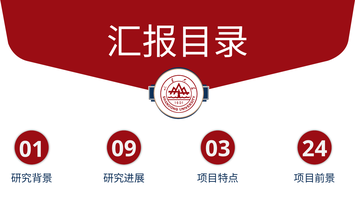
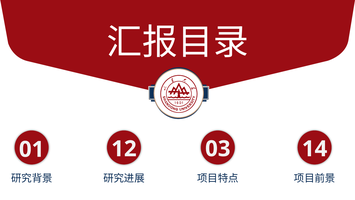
09: 09 -> 12
24: 24 -> 14
